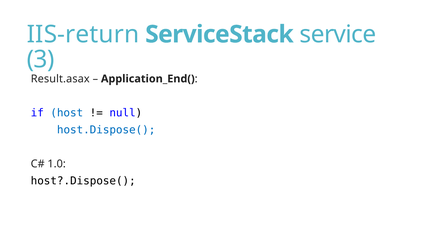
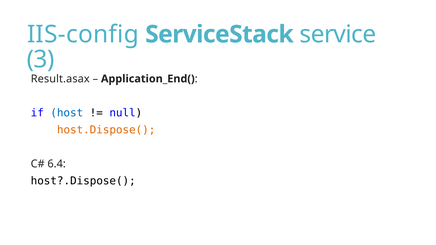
IIS-return: IIS-return -> IIS-config
host.Dispose( colour: blue -> orange
1.0: 1.0 -> 6.4
